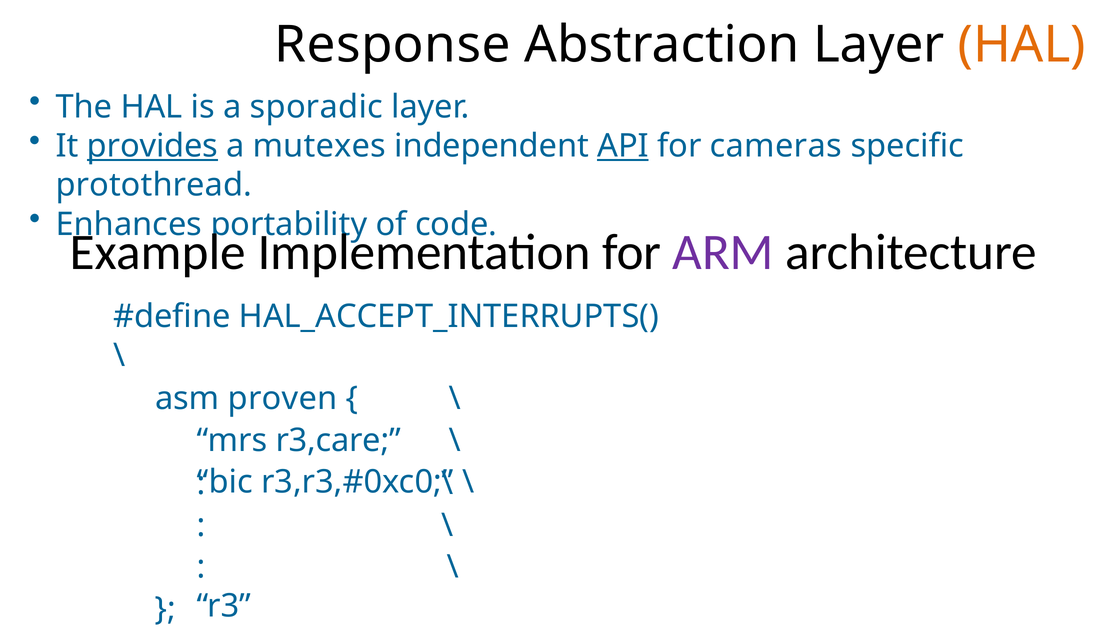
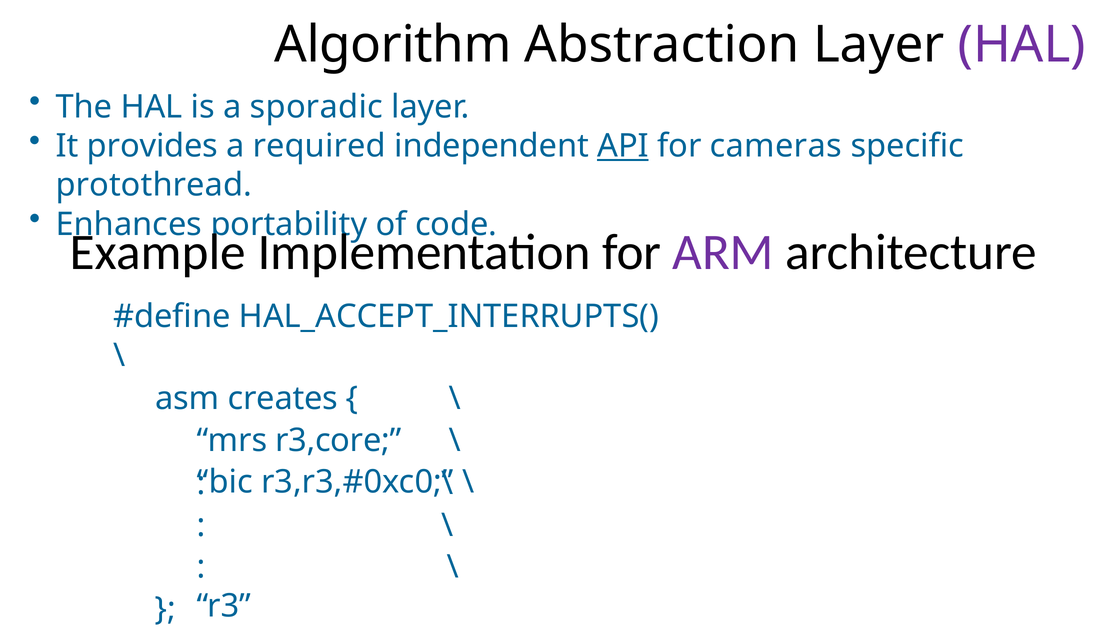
Response: Response -> Algorithm
HAL at (1022, 45) colour: orange -> purple
provides underline: present -> none
mutexes: mutexes -> required
proven: proven -> creates
r3,care: r3,care -> r3,core
